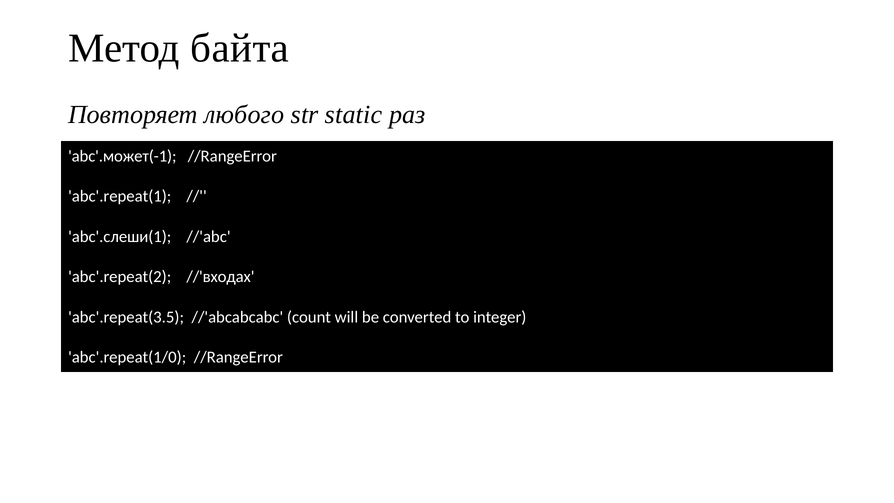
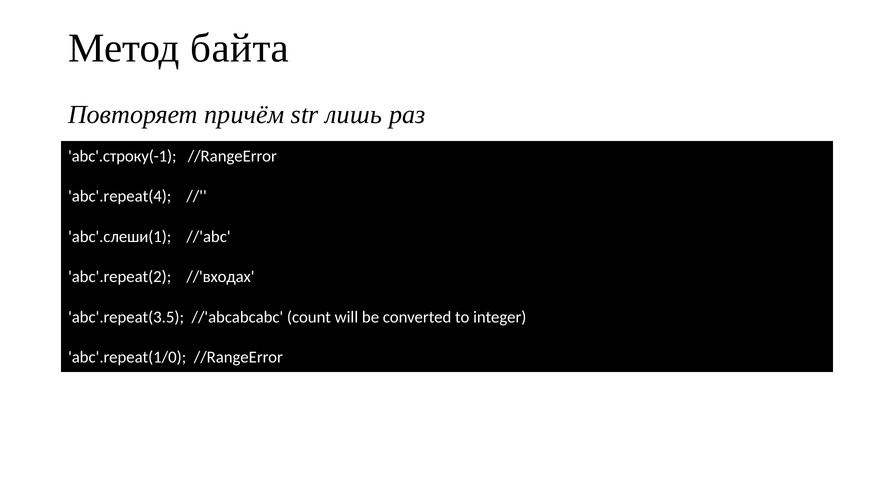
любого: любого -> причём
static: static -> лишь
abc'.может(-1: abc'.может(-1 -> abc'.строку(-1
abc'.repeat(1: abc'.repeat(1 -> abc'.repeat(4
